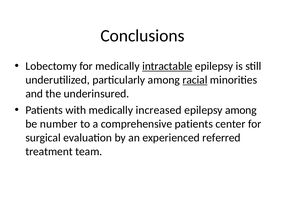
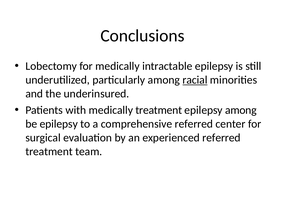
intractable underline: present -> none
medically increased: increased -> treatment
be number: number -> epilepsy
comprehensive patients: patients -> referred
